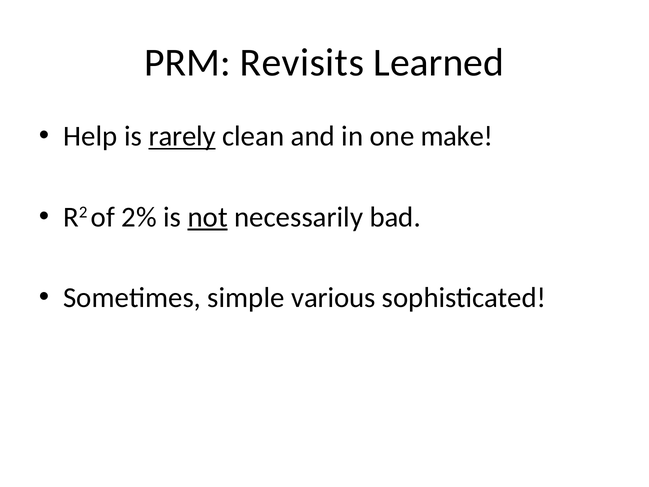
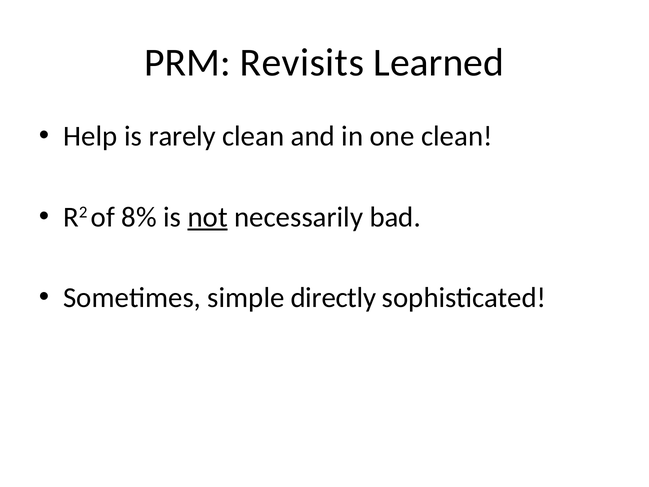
rarely underline: present -> none
one make: make -> clean
2%: 2% -> 8%
various: various -> directly
